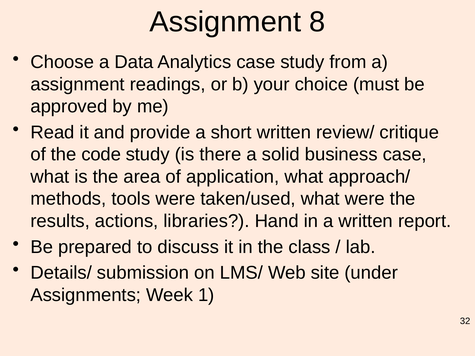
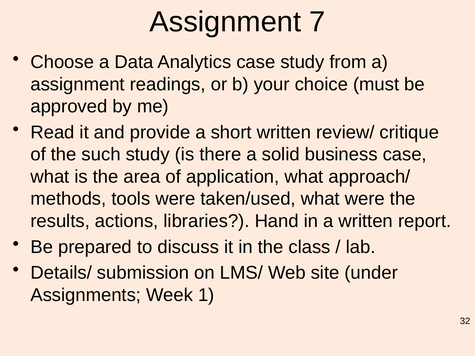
8: 8 -> 7
code: code -> such
